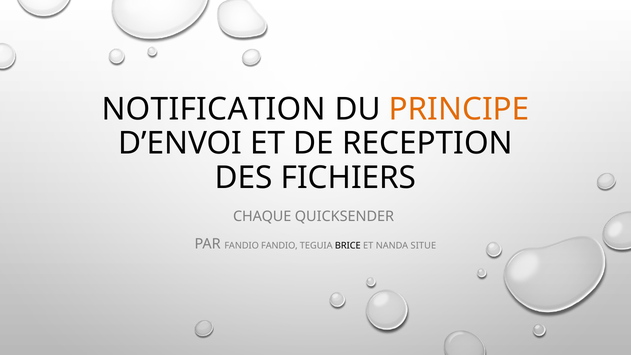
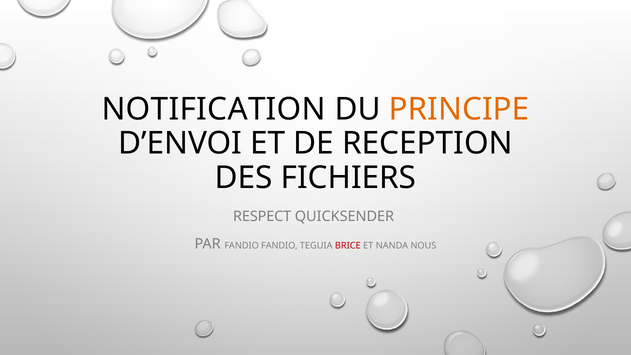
CHAQUE: CHAQUE -> RESPECT
BRICE colour: black -> red
SITUE: SITUE -> NOUS
